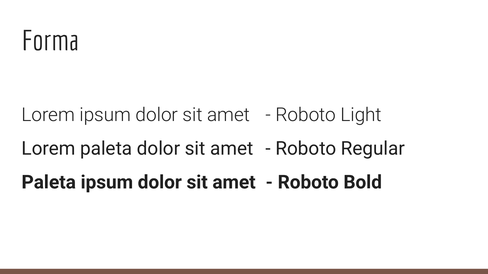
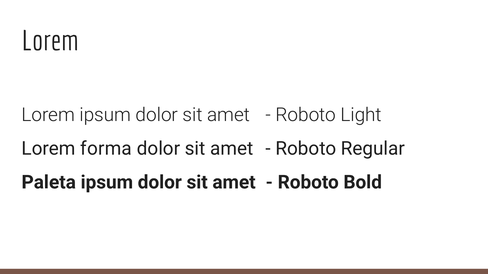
Forma at (50, 41): Forma -> Lorem
Lorem paleta: paleta -> forma
